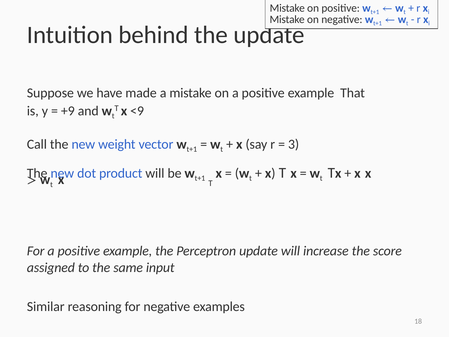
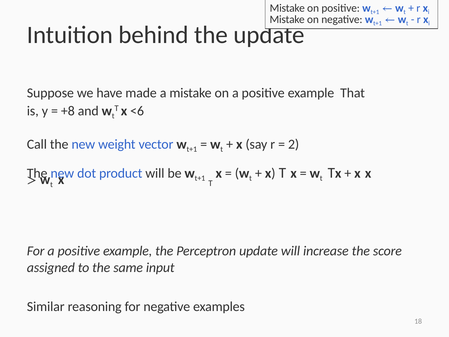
<9: <9 -> <6
+9: +9 -> +8
3: 3 -> 2
